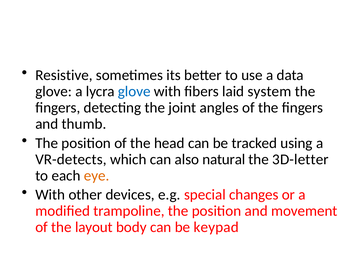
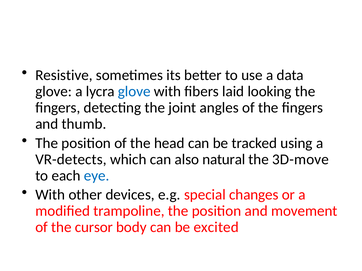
system: system -> looking
3D-letter: 3D-letter -> 3D-move
eye colour: orange -> blue
layout: layout -> cursor
keypad: keypad -> excited
